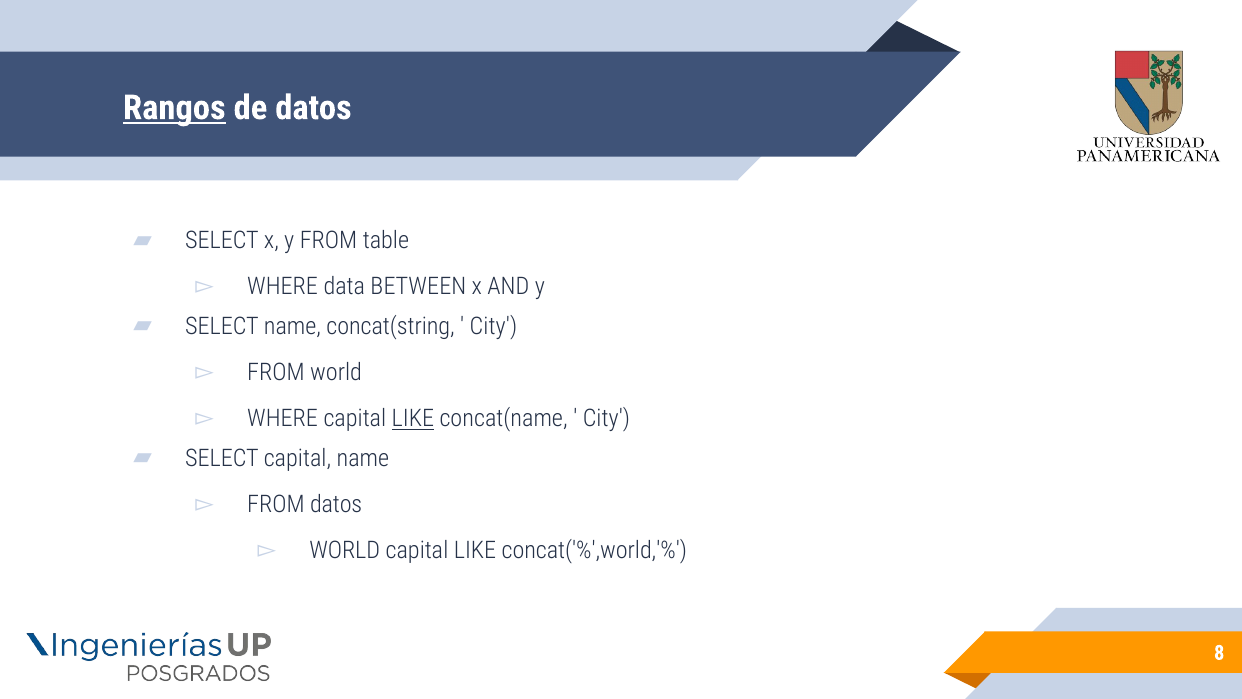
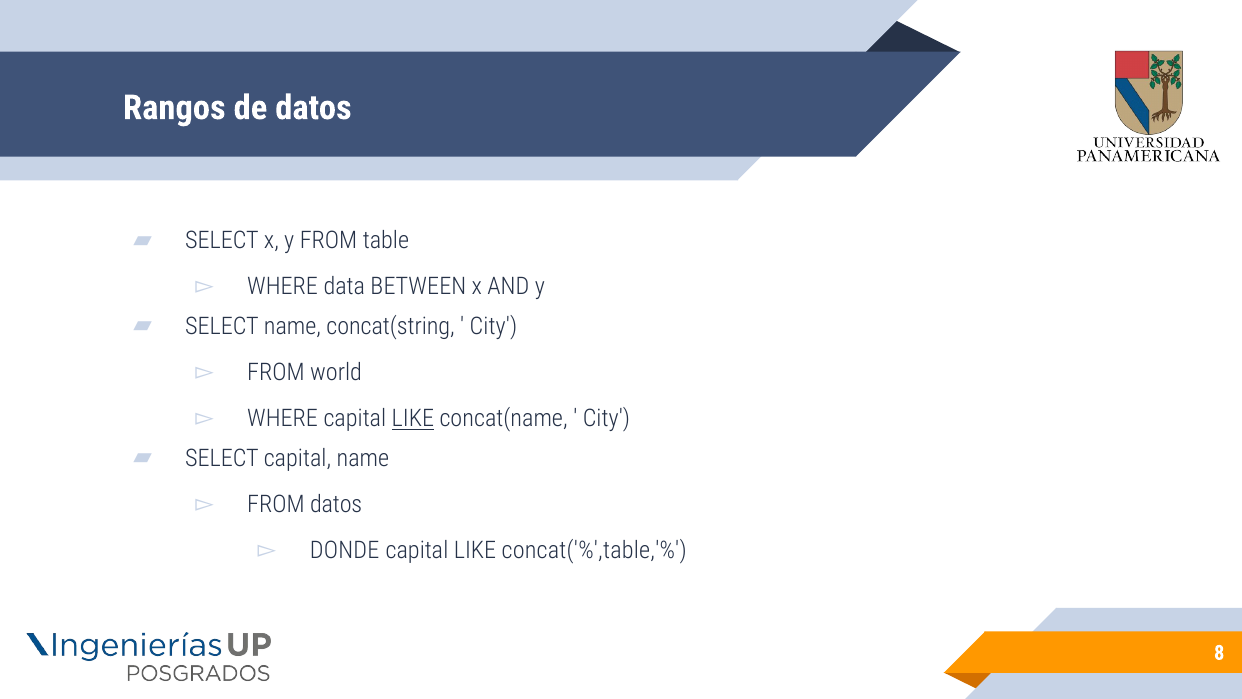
Rangos underline: present -> none
WORLD at (345, 551): WORLD -> DONDE
concat('%',world,'%: concat('%',world,'% -> concat('%',table,'%
